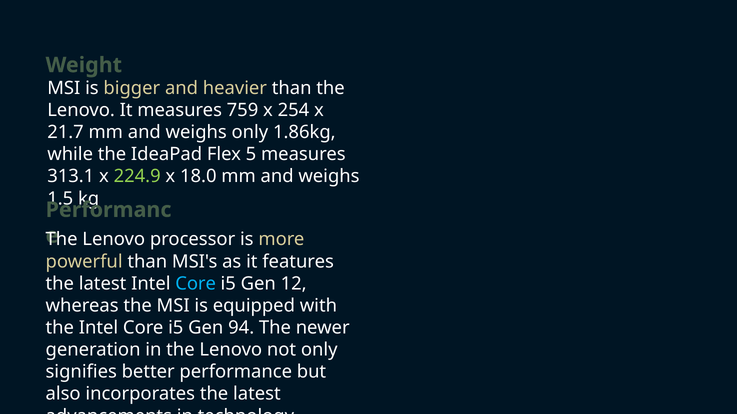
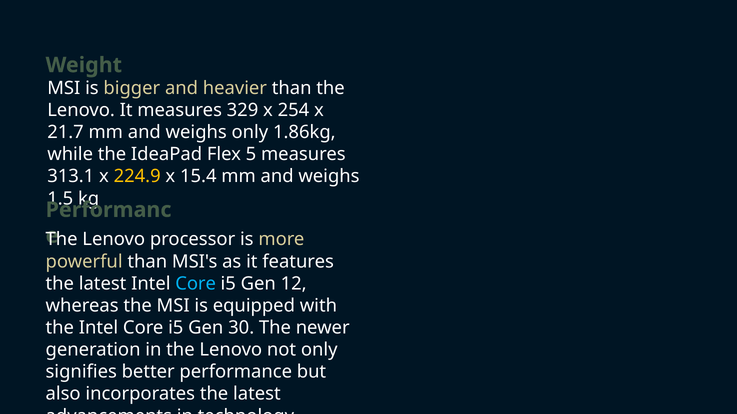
759: 759 -> 329
224.9 colour: light green -> yellow
18.0: 18.0 -> 15.4
94: 94 -> 30
